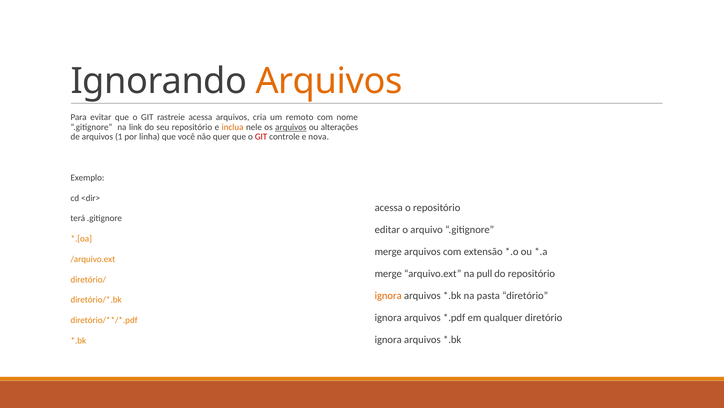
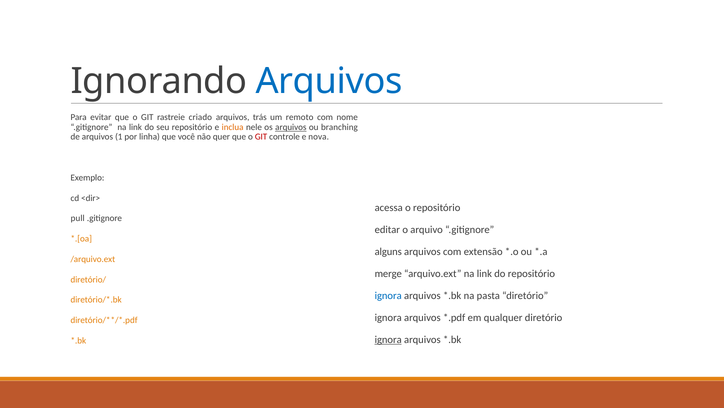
Arquivos at (329, 81) colour: orange -> blue
rastreie acessa: acessa -> criado
cria: cria -> trás
alterações: alterações -> branching
terá: terá -> pull
merge at (388, 251): merge -> alguns
arquivo.ext na pull: pull -> link
ignora at (388, 295) colour: orange -> blue
ignora at (388, 339) underline: none -> present
